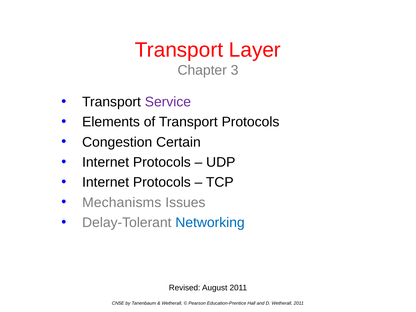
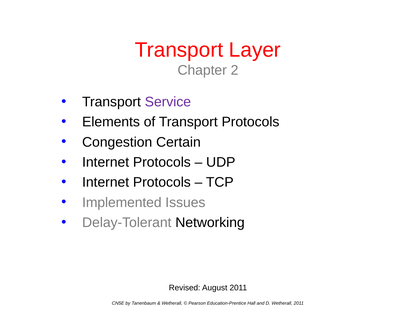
3: 3 -> 2
Mechanisms: Mechanisms -> Implemented
Networking colour: blue -> black
